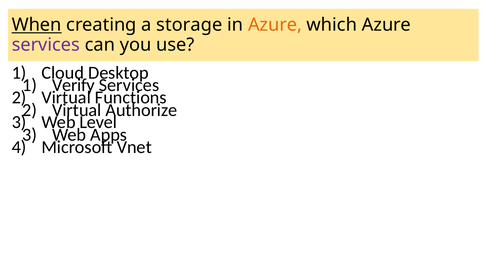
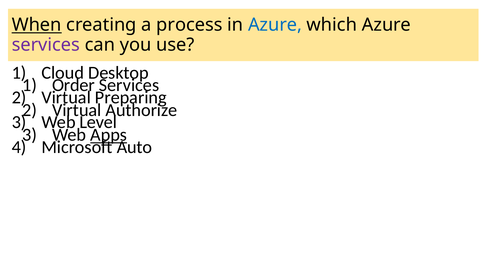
storage: storage -> process
Azure at (275, 25) colour: orange -> blue
Verify: Verify -> Order
Functions: Functions -> Preparing
Apps underline: none -> present
Vnet: Vnet -> Auto
